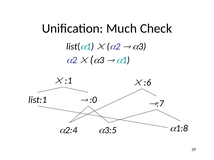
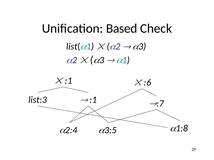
Much: Much -> Based
list:1: list:1 -> list:3
:0 at (93, 100): :0 -> :1
